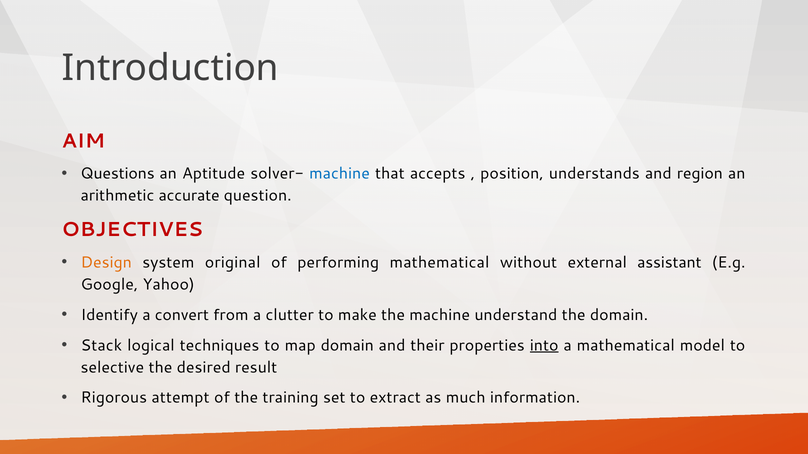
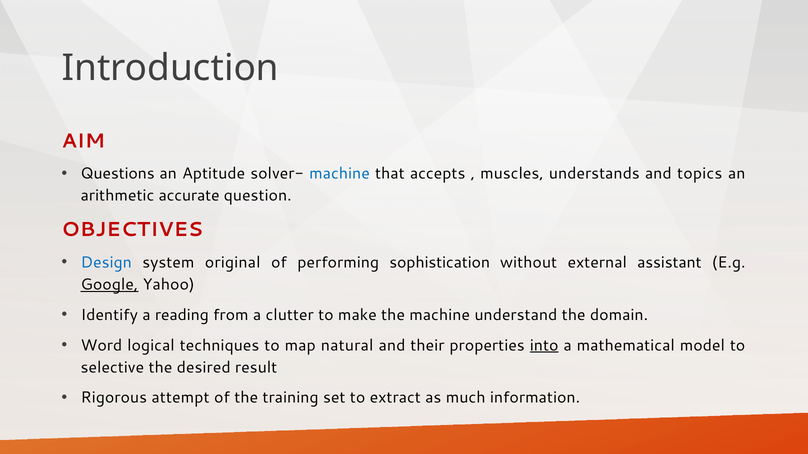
position: position -> muscles
region: region -> topics
Design colour: orange -> blue
performing mathematical: mathematical -> sophistication
Google underline: none -> present
convert: convert -> reading
Stack: Stack -> Word
map domain: domain -> natural
